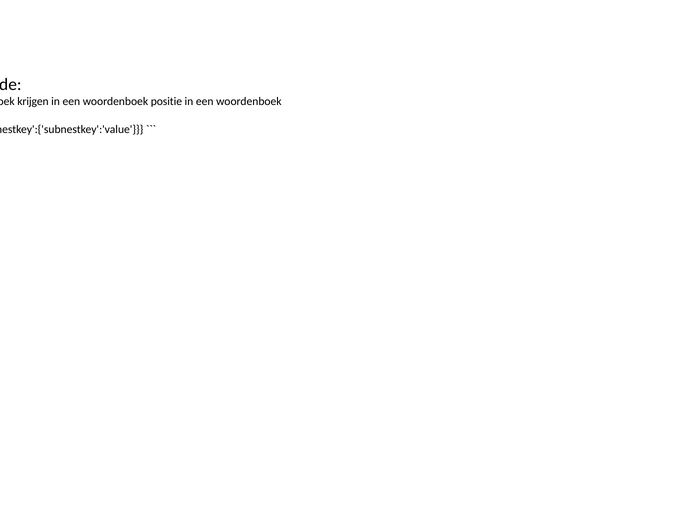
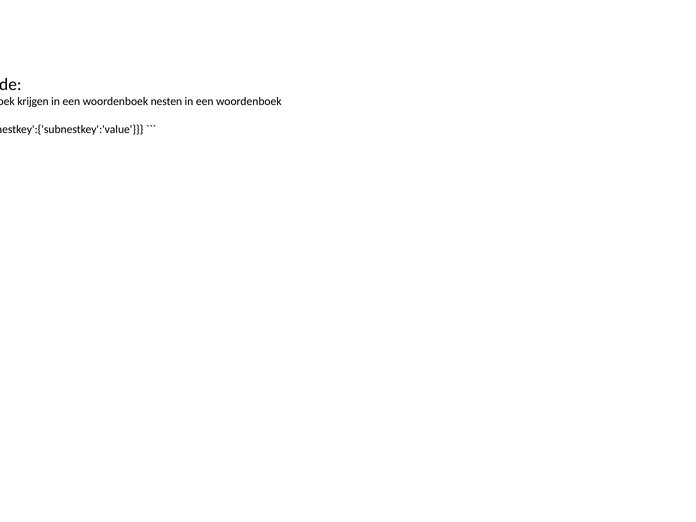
positie: positie -> nesten
